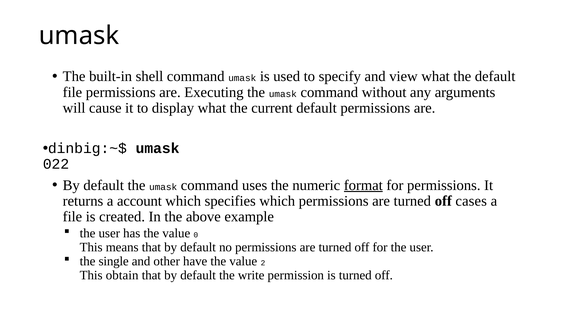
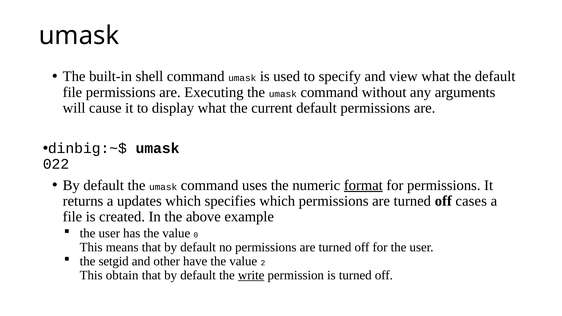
account: account -> updates
single: single -> setgid
write underline: none -> present
